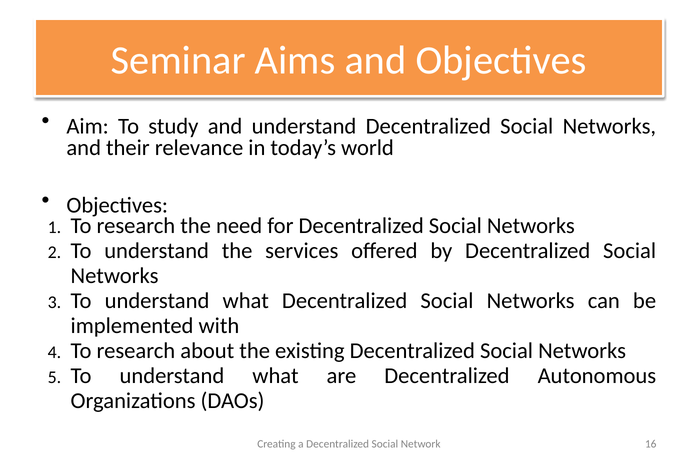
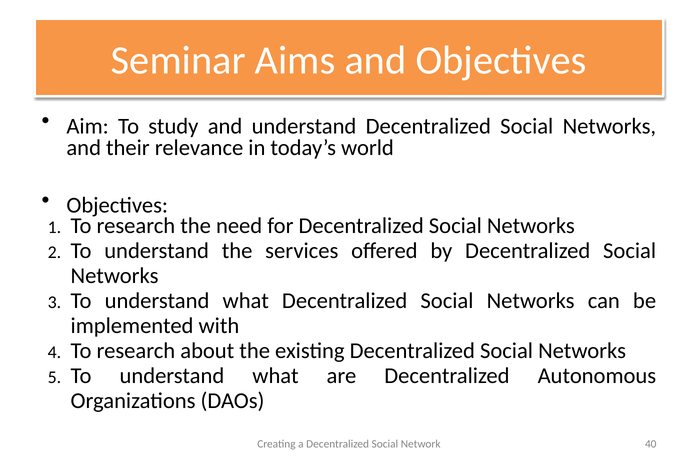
16: 16 -> 40
